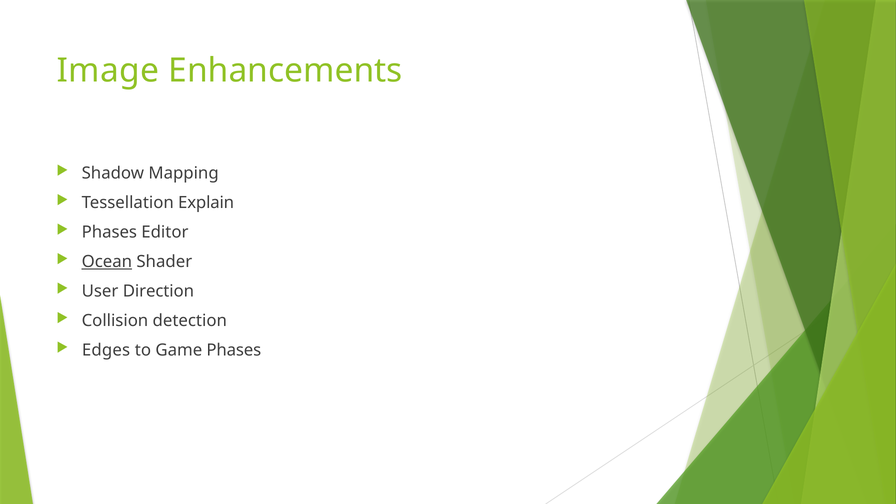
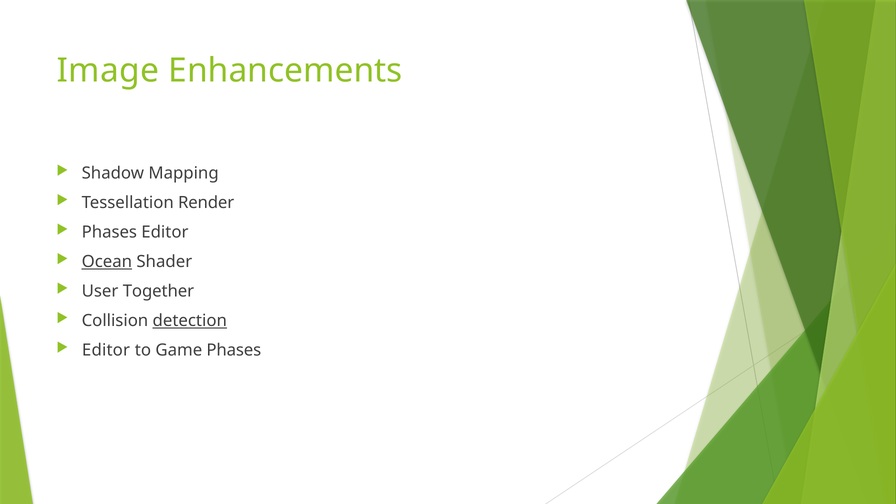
Explain: Explain -> Render
Direction: Direction -> Together
detection underline: none -> present
Edges at (106, 350): Edges -> Editor
